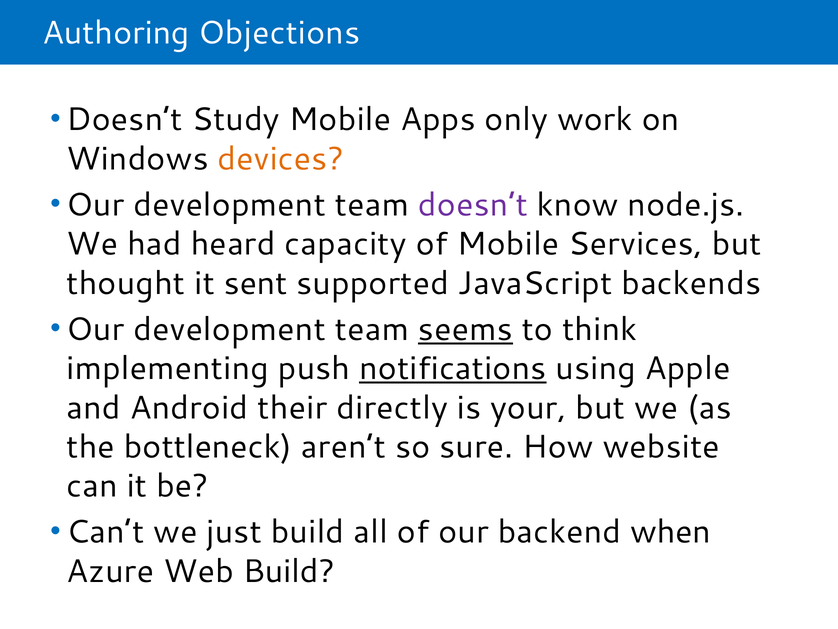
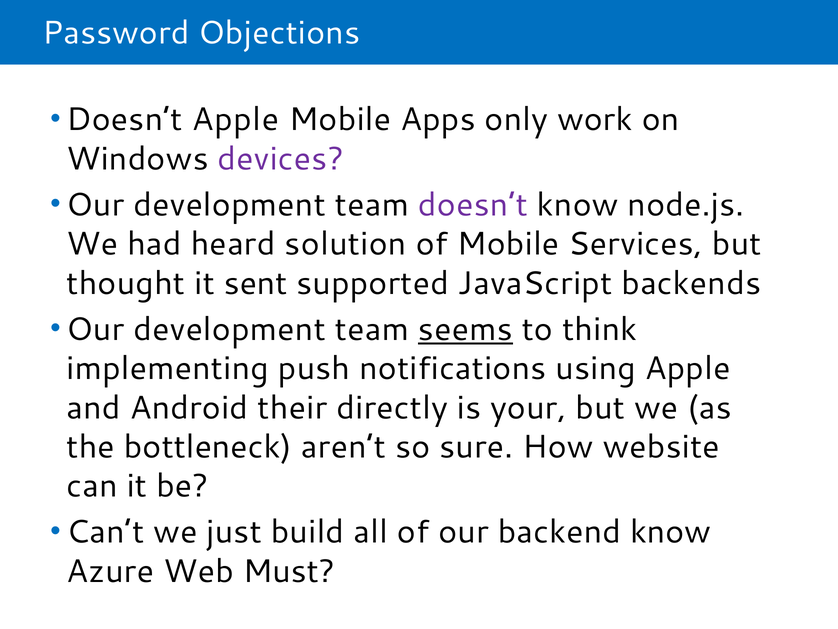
Authoring: Authoring -> Password
Doesn’t Study: Study -> Apple
devices colour: orange -> purple
capacity: capacity -> solution
notifications underline: present -> none
backend when: when -> know
Web Build: Build -> Must
